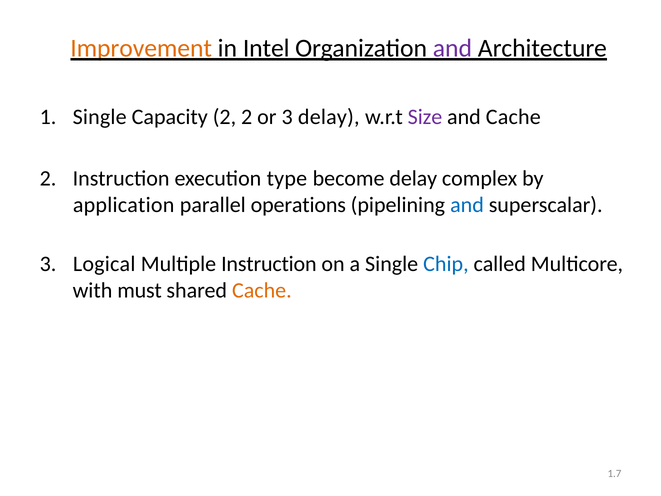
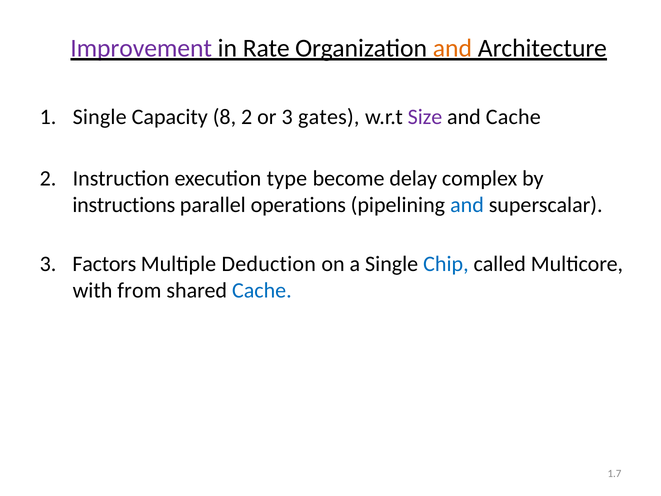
Improvement colour: orange -> purple
Intel: Intel -> Rate
and at (452, 48) colour: purple -> orange
Capacity 2: 2 -> 8
3 delay: delay -> gates
application: application -> instructions
Logical: Logical -> Factors
Multiple Instruction: Instruction -> Deduction
must: must -> from
Cache at (262, 290) colour: orange -> blue
